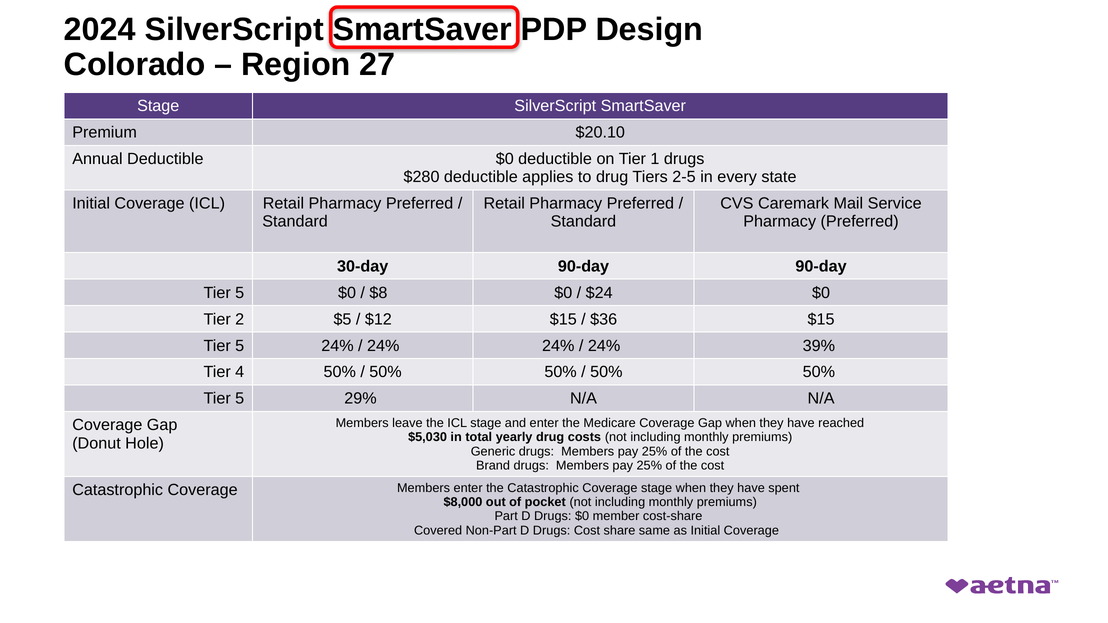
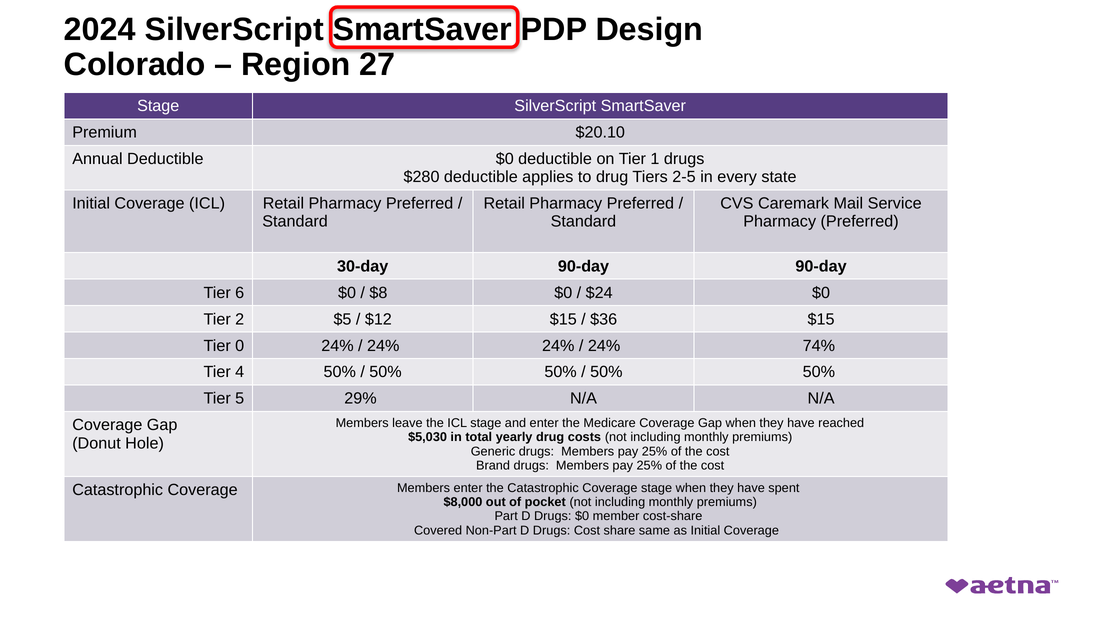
5 at (240, 293): 5 -> 6
5 at (240, 346): 5 -> 0
39%: 39% -> 74%
